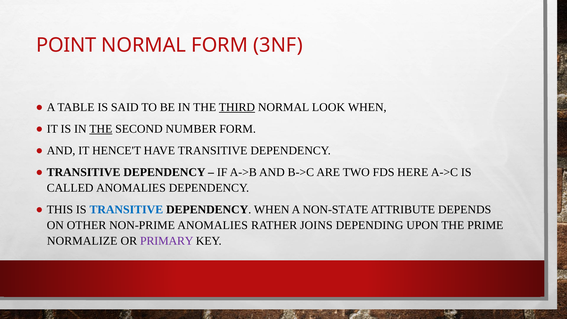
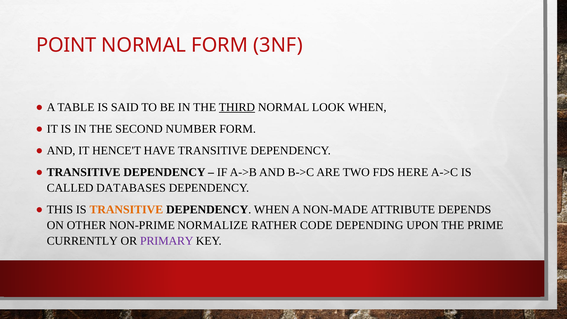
THE at (101, 129) underline: present -> none
CALLED ANOMALIES: ANOMALIES -> DATABASES
TRANSITIVE at (126, 210) colour: blue -> orange
NON-STATE: NON-STATE -> NON-MADE
NON-PRIME ANOMALIES: ANOMALIES -> NORMALIZE
JOINS: JOINS -> CODE
NORMALIZE: NORMALIZE -> CURRENTLY
